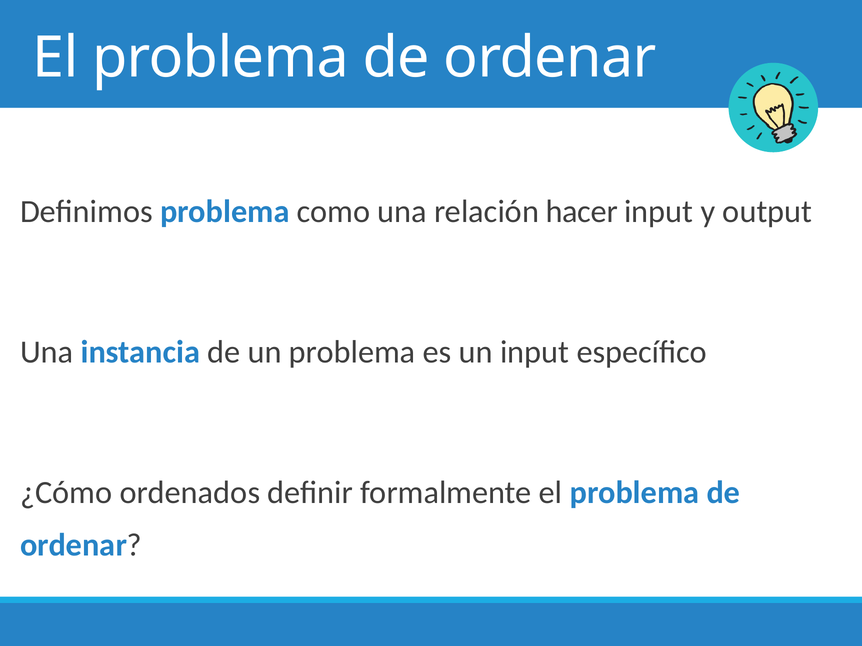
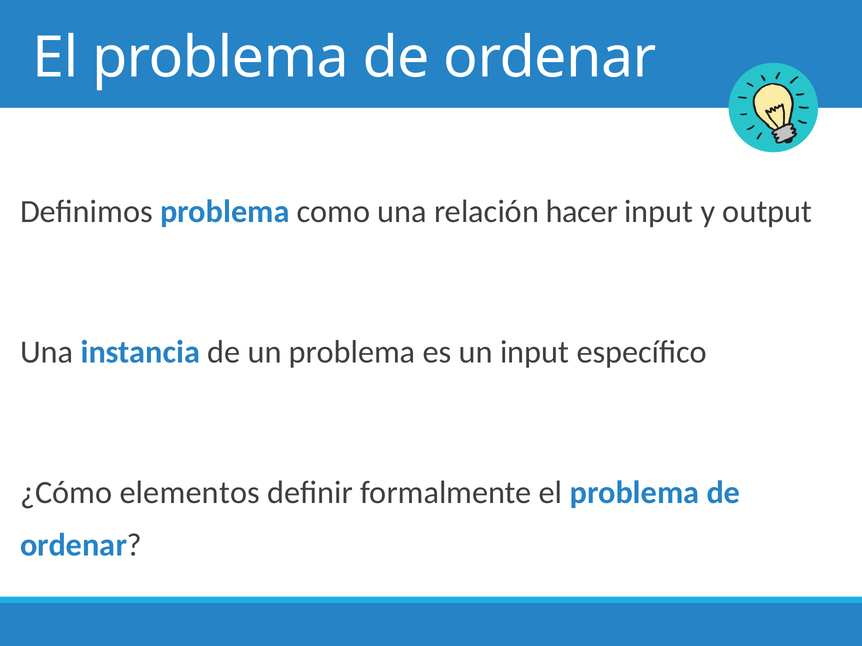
ordenados: ordenados -> elementos
